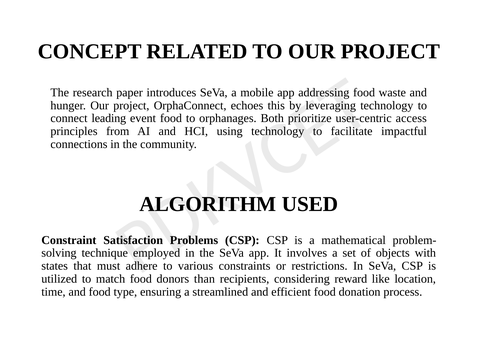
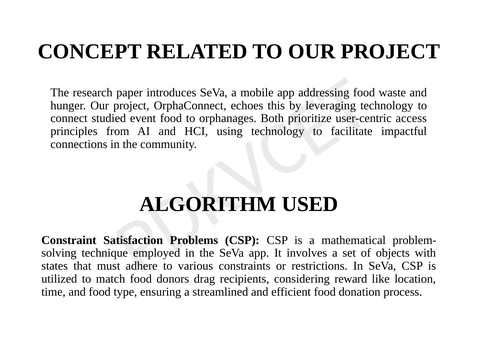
leading: leading -> studied
than: than -> drag
